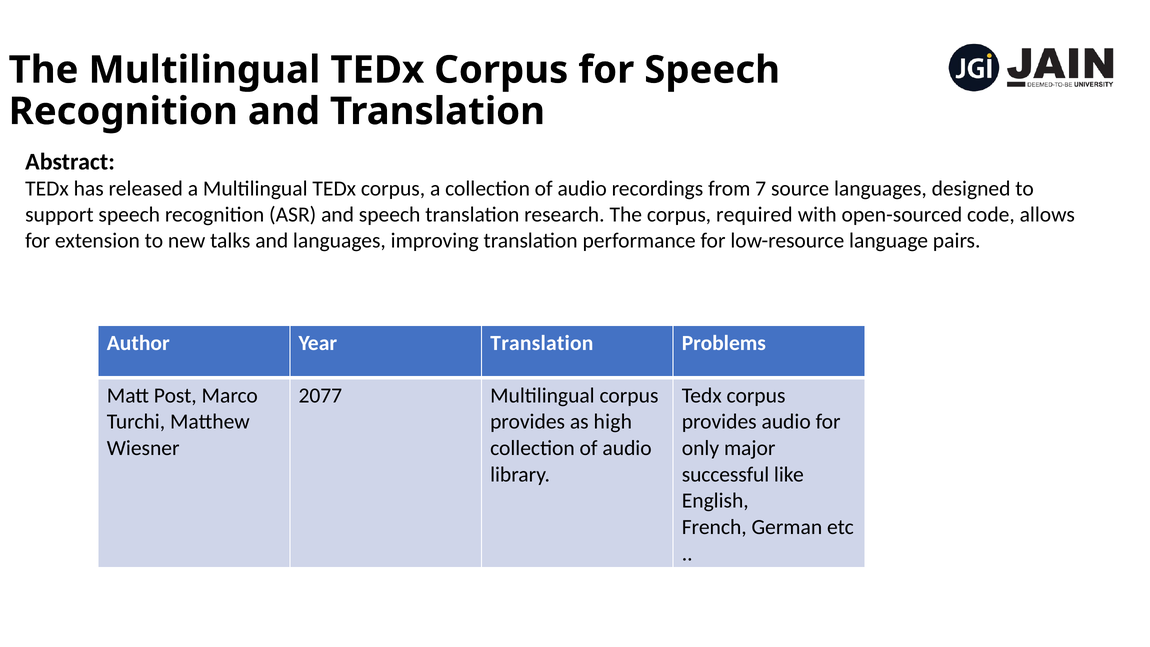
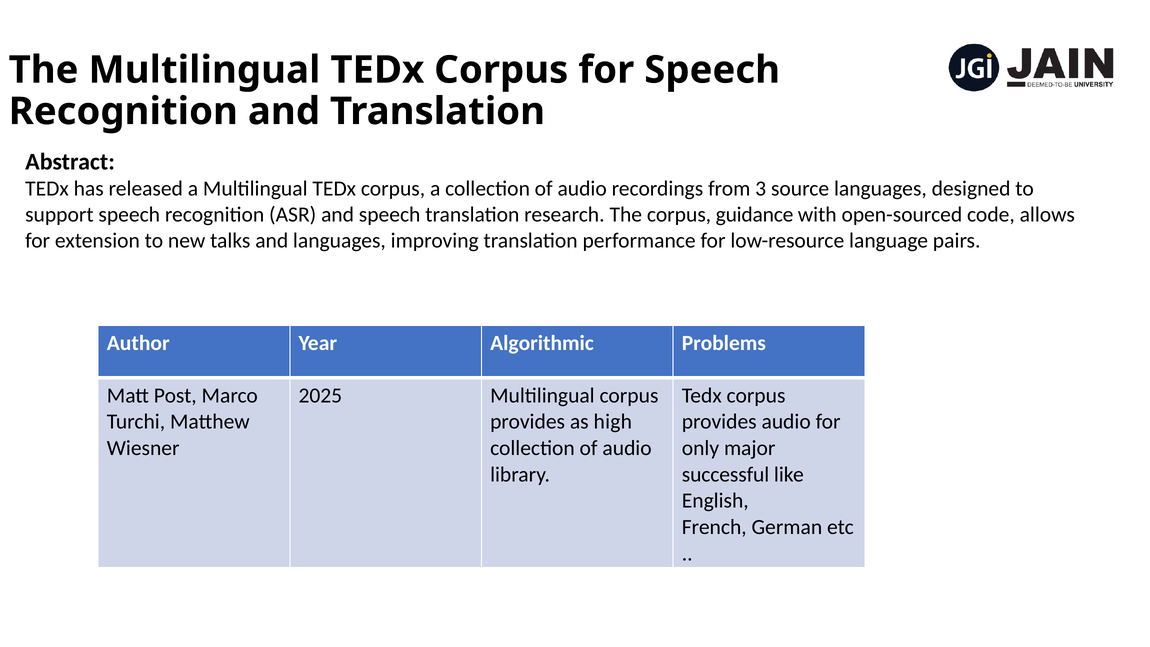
7: 7 -> 3
required: required -> guidance
Year Translation: Translation -> Algorithmic
2077: 2077 -> 2025
